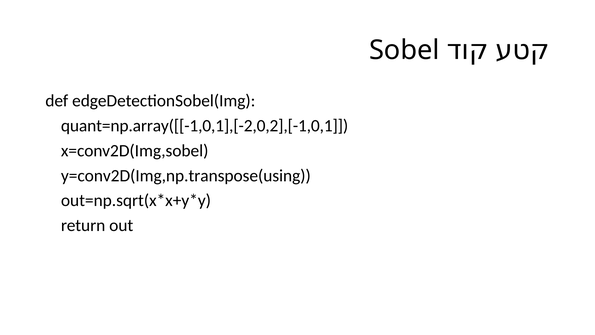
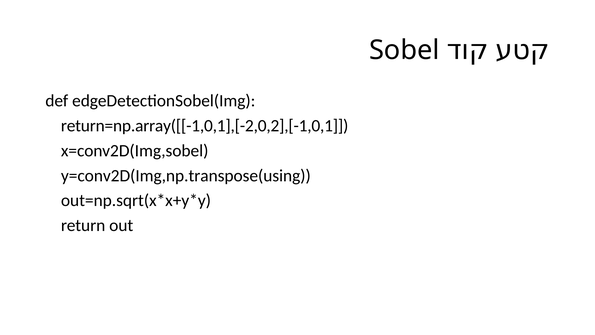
quant=np.array([[-1,0,1],[-2,0,2],[-1,0,1: quant=np.array([[-1,0,1],[-2,0,2],[-1,0,1 -> return=np.array([[-1,0,1],[-2,0,2],[-1,0,1
